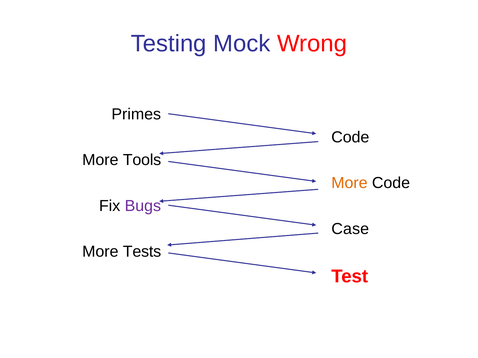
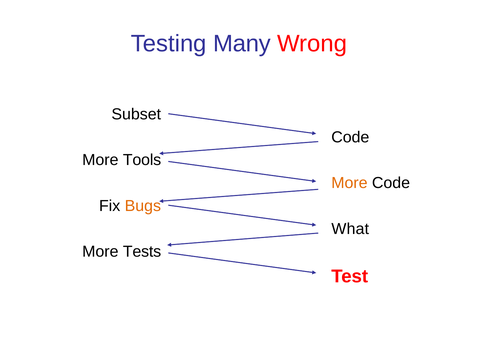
Mock: Mock -> Many
Primes: Primes -> Subset
Bugs colour: purple -> orange
Case: Case -> What
